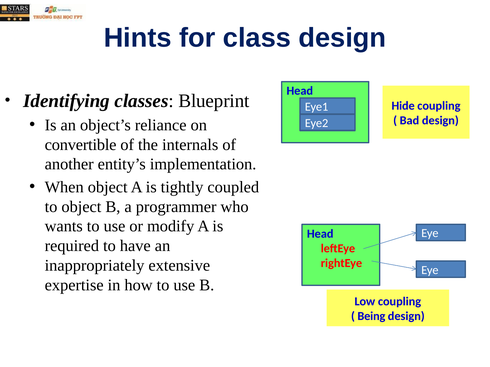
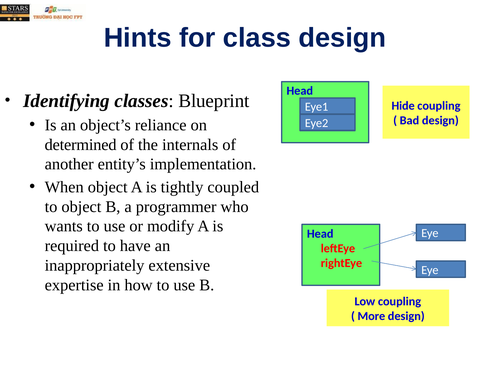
convertible: convertible -> determined
Being: Being -> More
